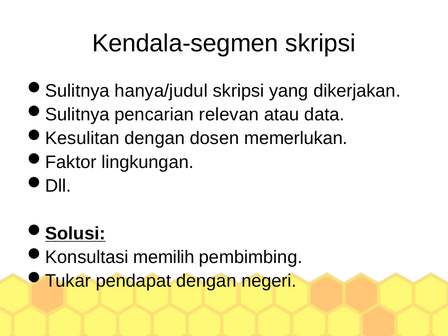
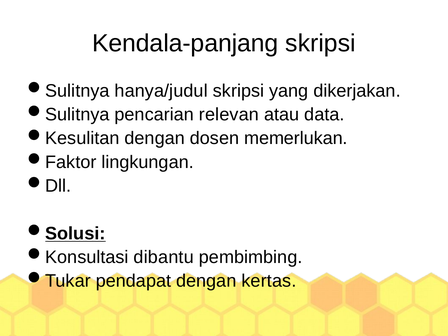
Kendala-segmen: Kendala-segmen -> Kendala-panjang
memilih: memilih -> dibantu
negeri: negeri -> kertas
